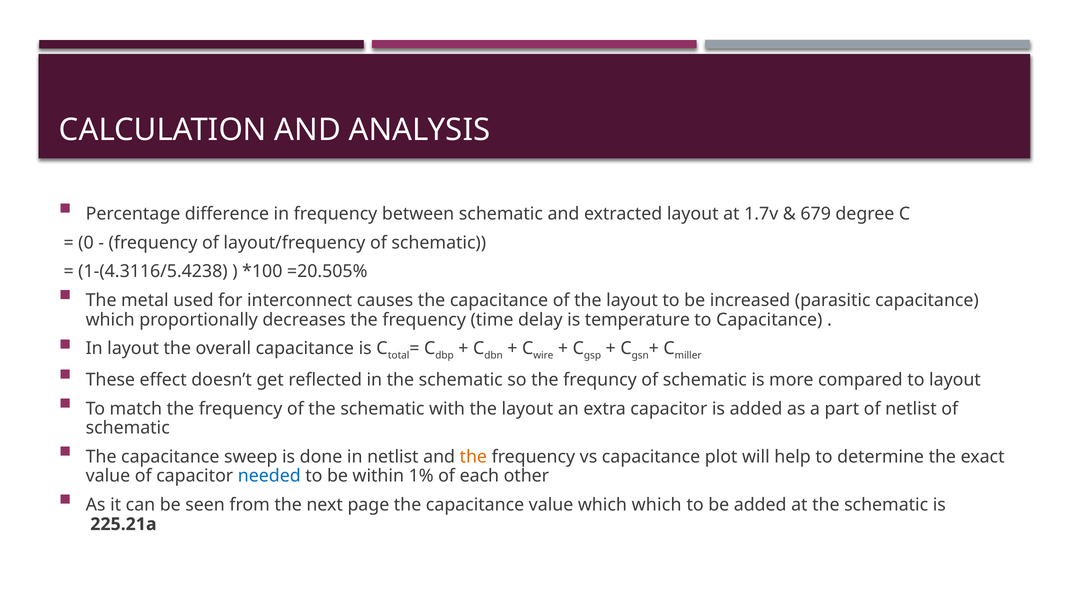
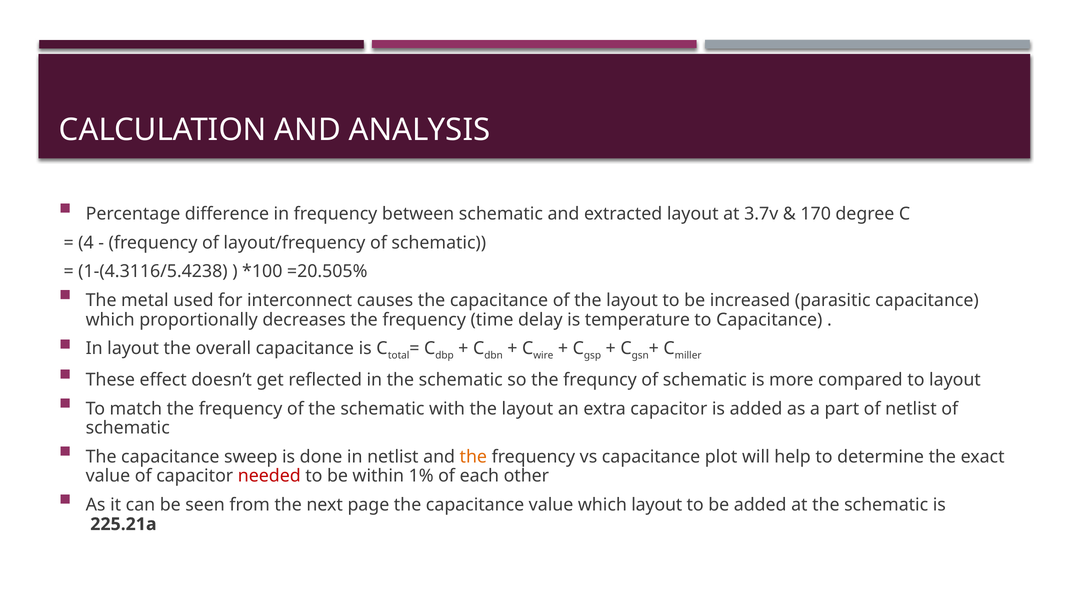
1.7v: 1.7v -> 3.7v
679: 679 -> 170
0: 0 -> 4
needed colour: blue -> red
which which: which -> layout
